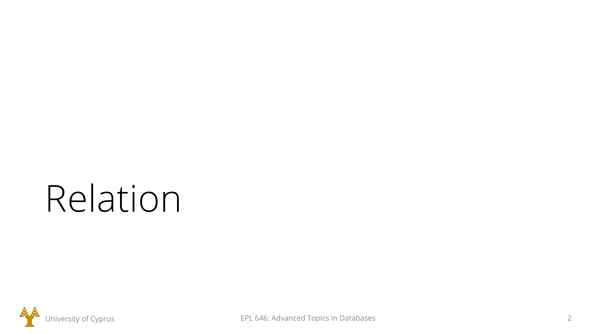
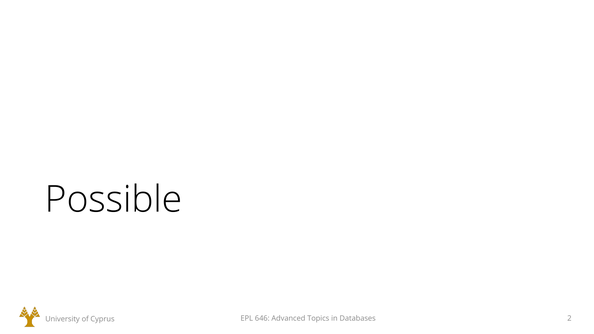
Relation: Relation -> Possible
